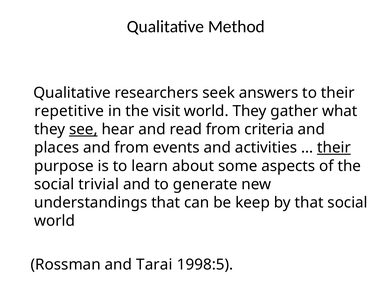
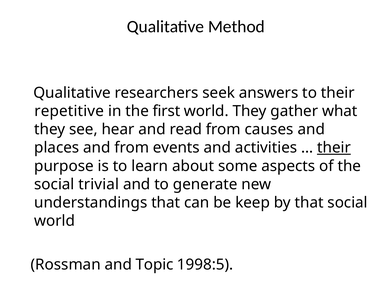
visit: visit -> first
see underline: present -> none
criteria: criteria -> causes
Tarai: Tarai -> Topic
